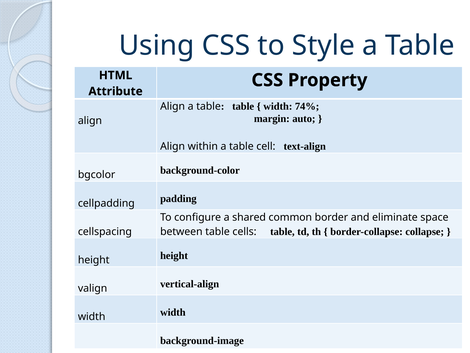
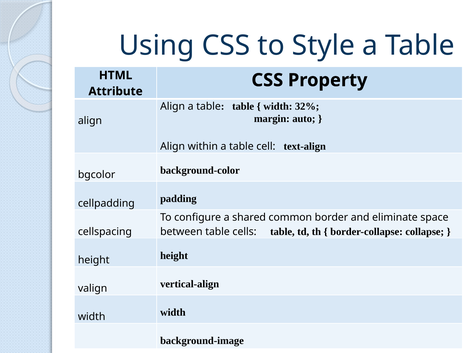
74%: 74% -> 32%
